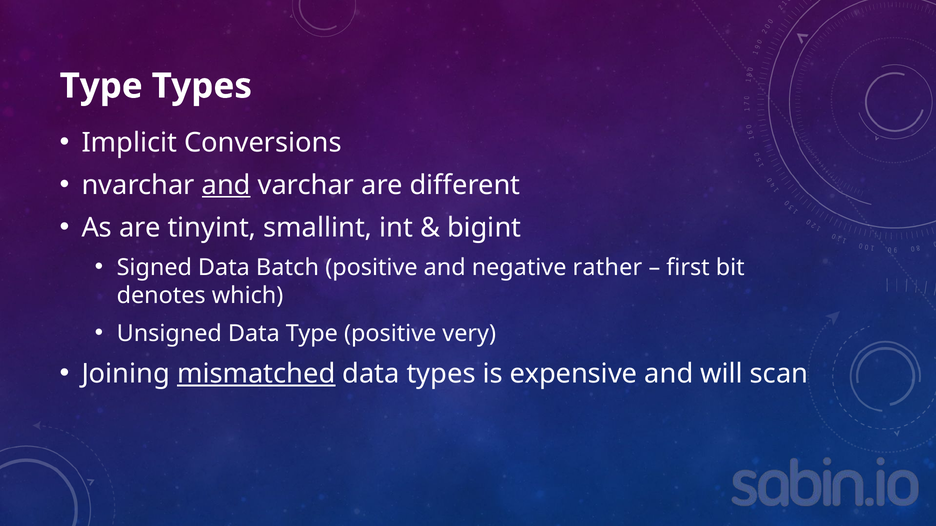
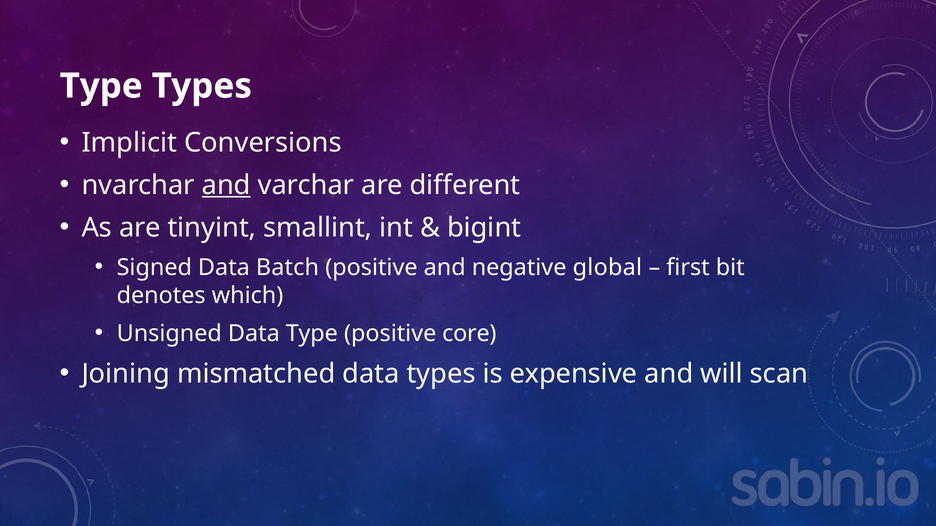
rather: rather -> global
very: very -> core
mismatched underline: present -> none
